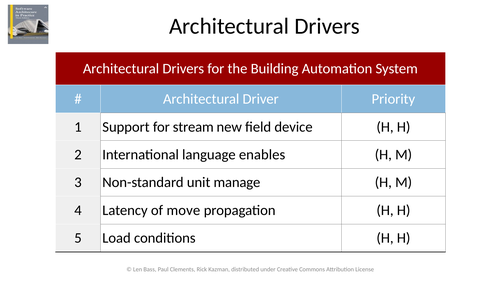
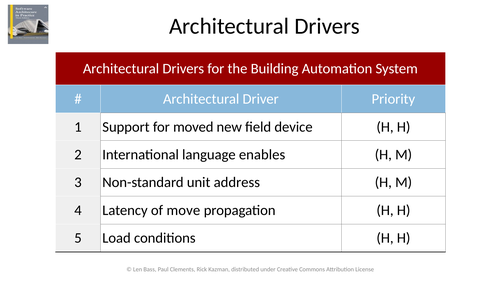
stream: stream -> moved
manage: manage -> address
